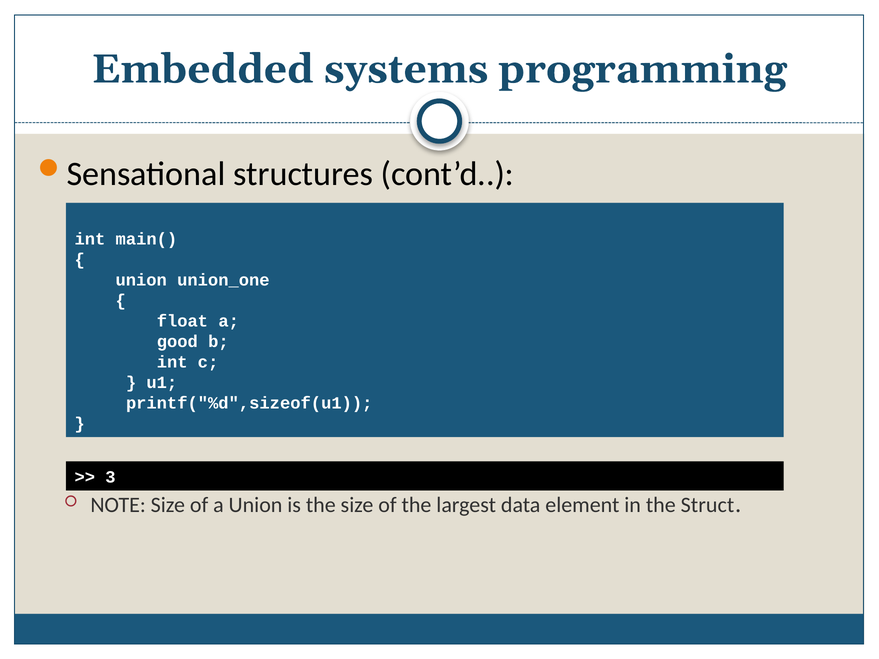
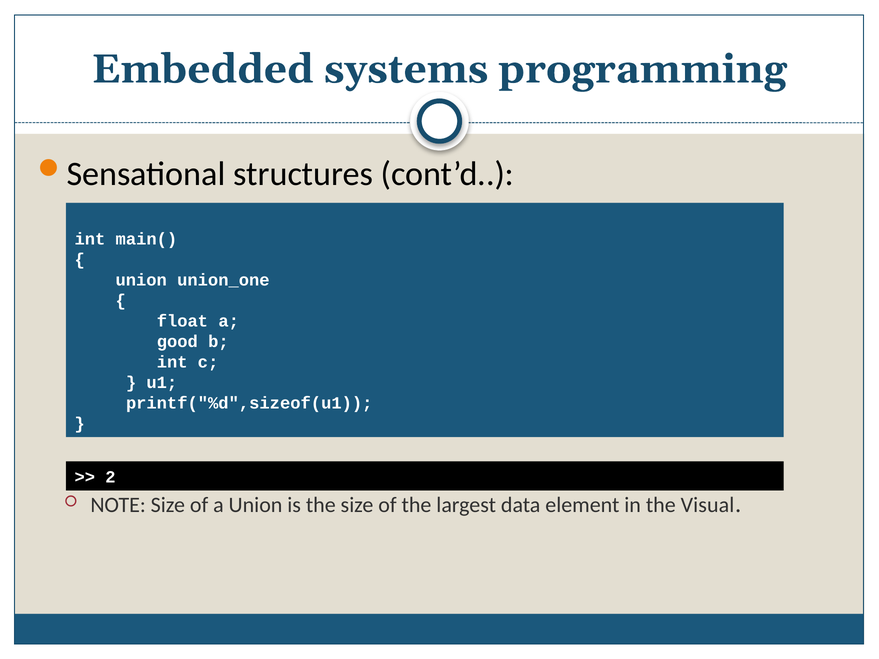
3: 3 -> 2
Struct: Struct -> Visual
